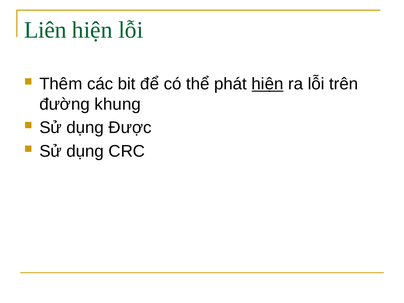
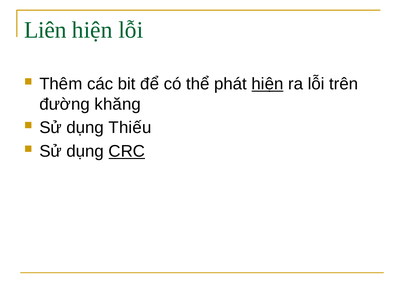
khung: khung -> khăng
Được: Được -> Thiếu
CRC underline: none -> present
